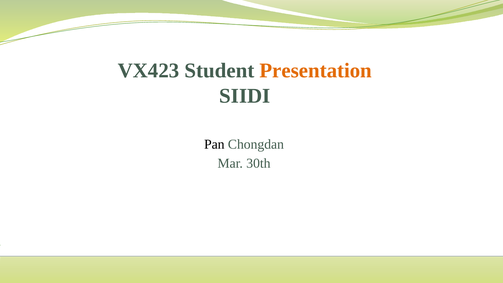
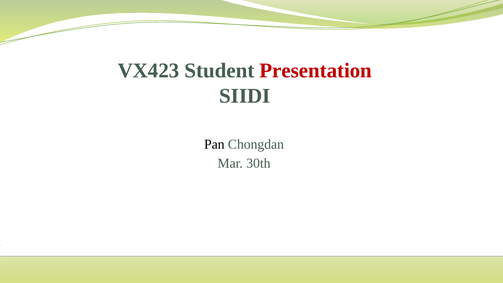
Presentation colour: orange -> red
